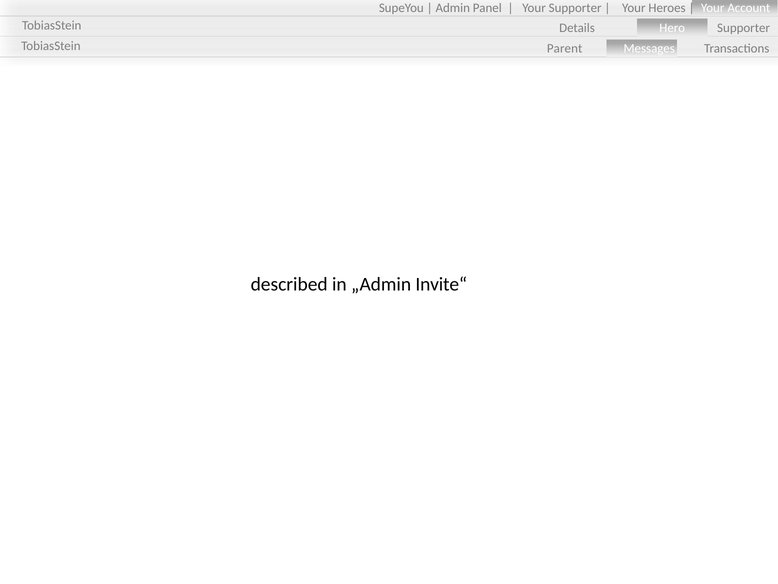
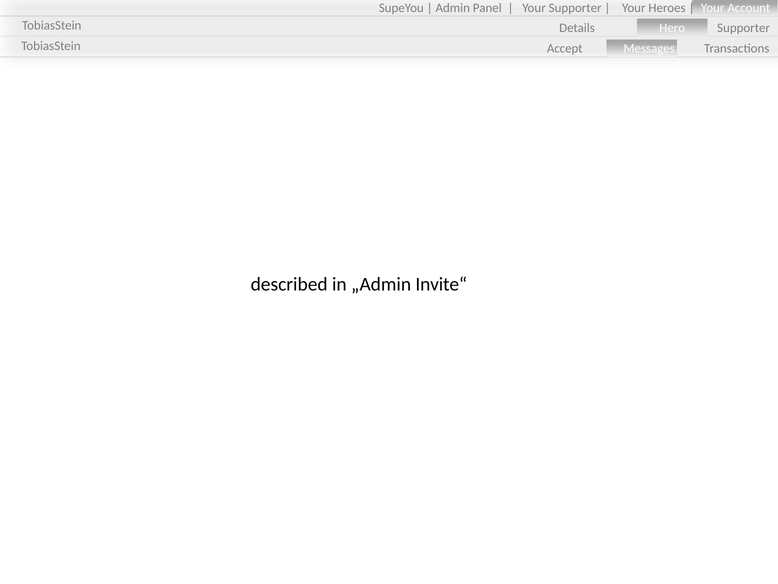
Parent: Parent -> Accept
